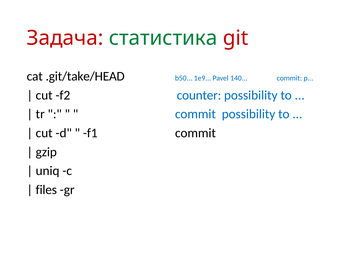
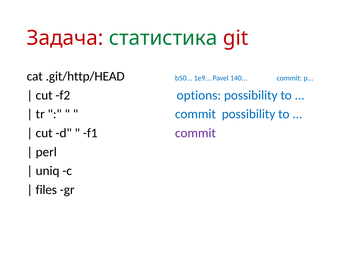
.git/take/HEAD: .git/take/HEAD -> .git/http/HEAD
counter: counter -> options
commit at (195, 133) colour: black -> purple
gzip: gzip -> perl
